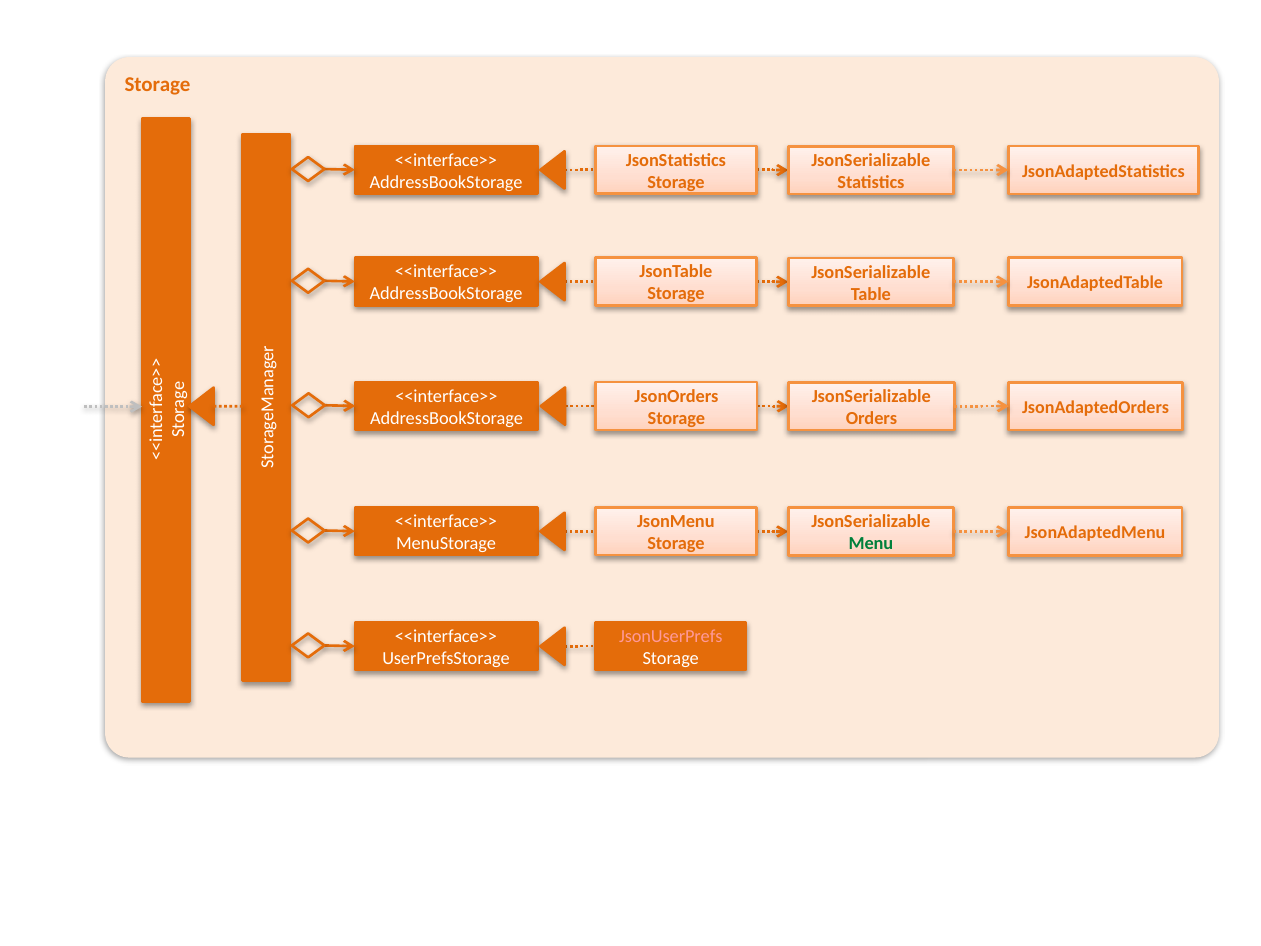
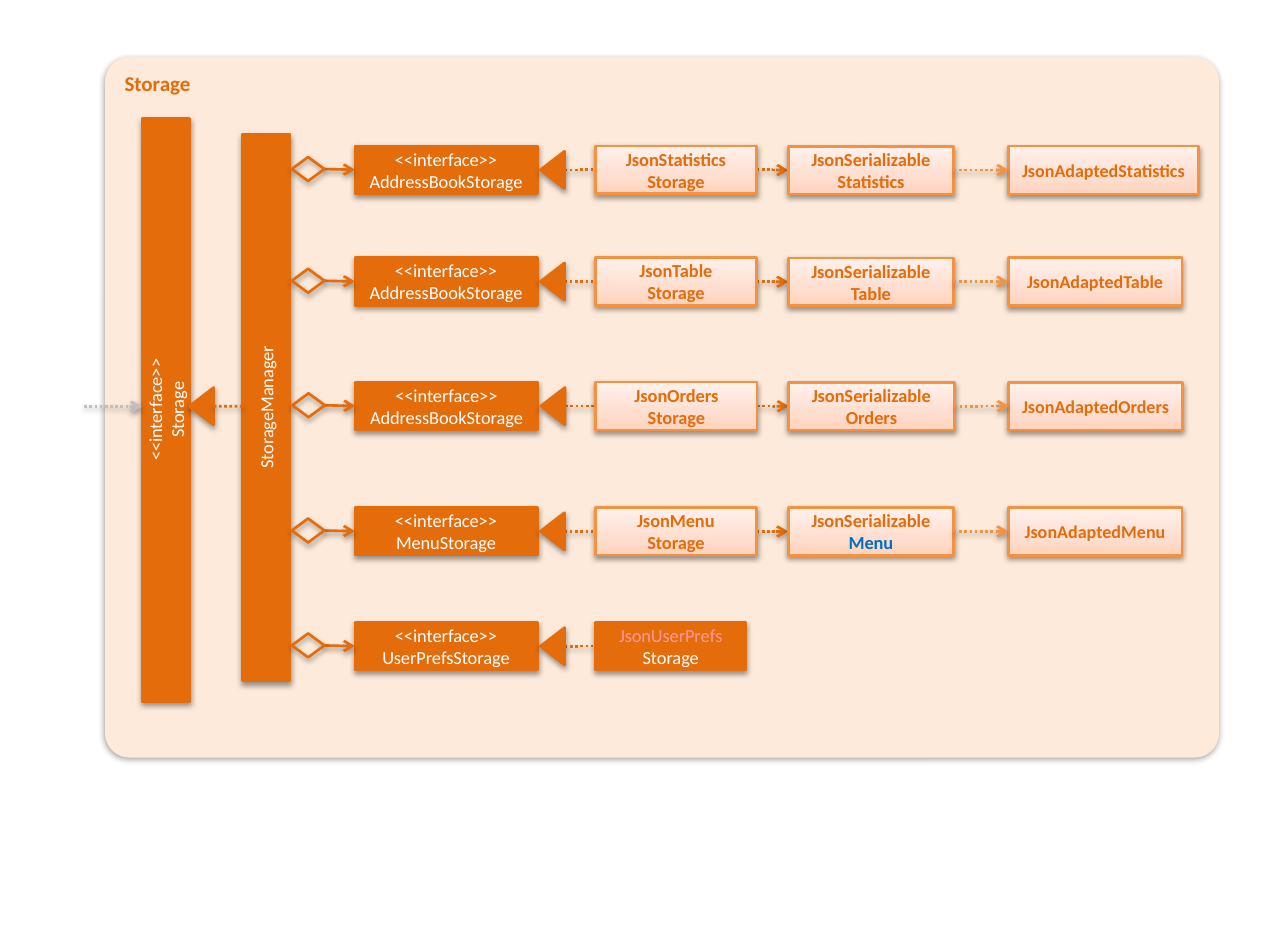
Menu colour: green -> blue
